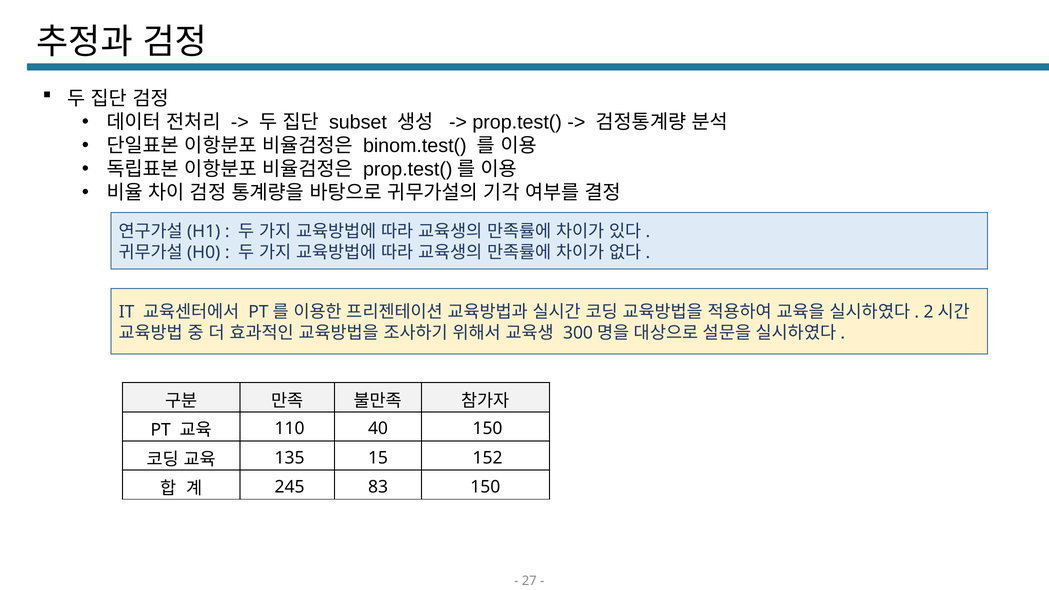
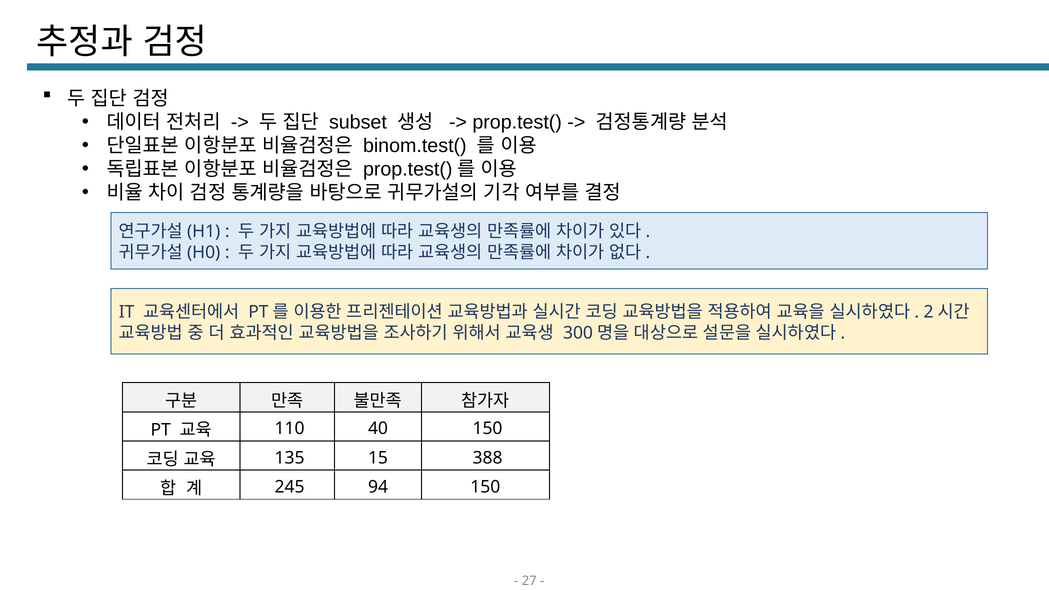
152: 152 -> 388
83: 83 -> 94
